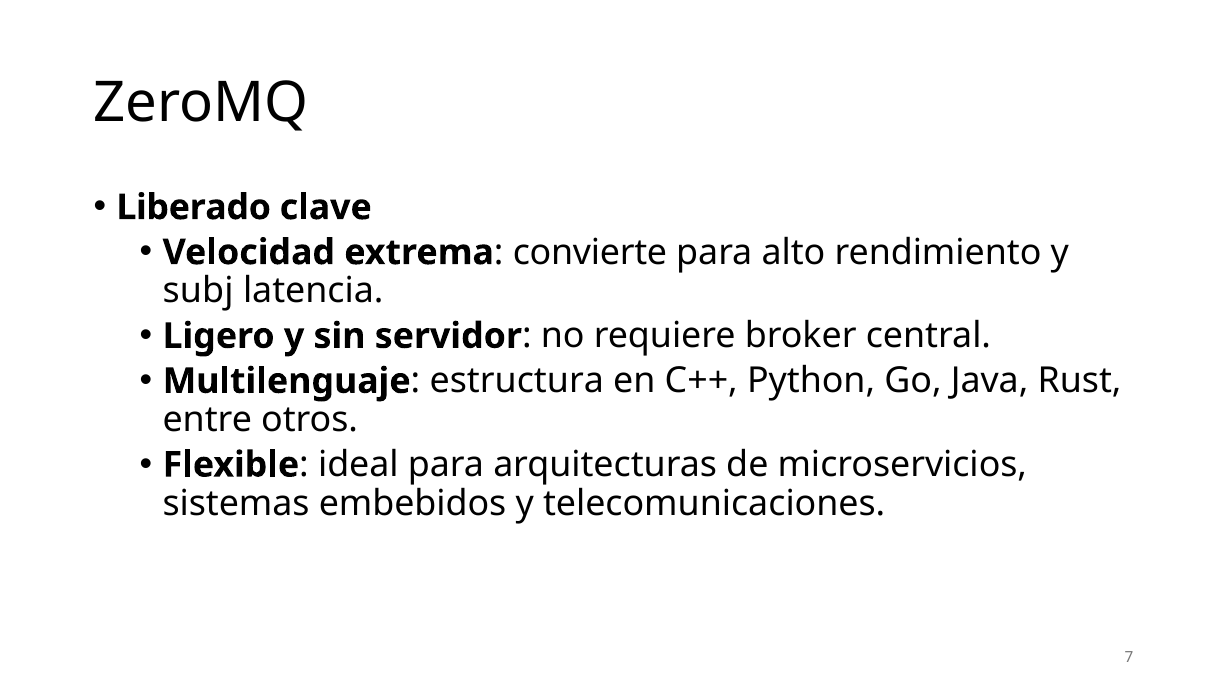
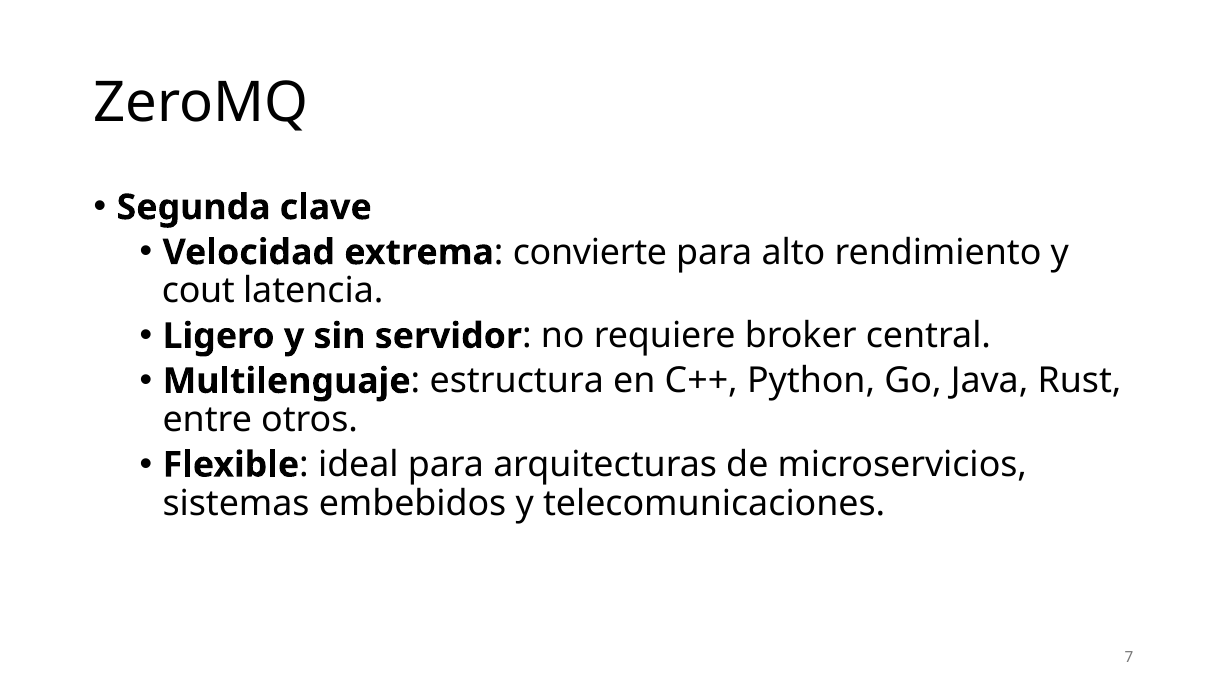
Liberado: Liberado -> Segunda
subj: subj -> cout
